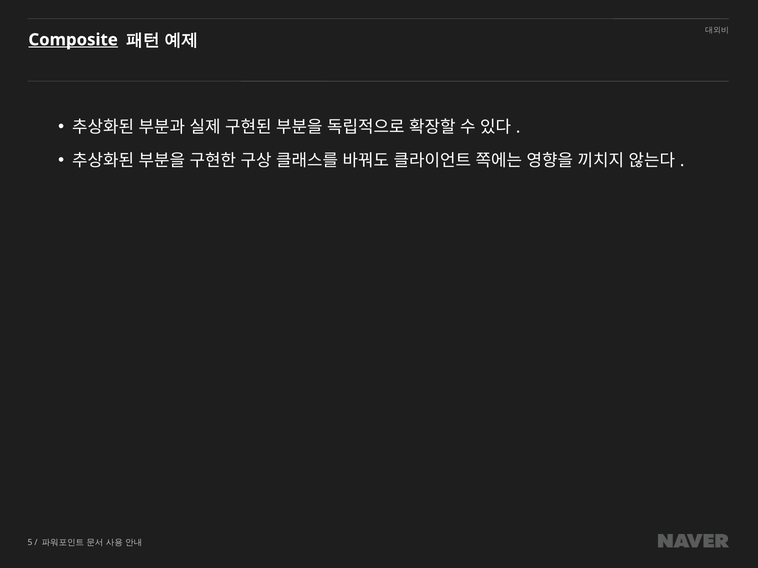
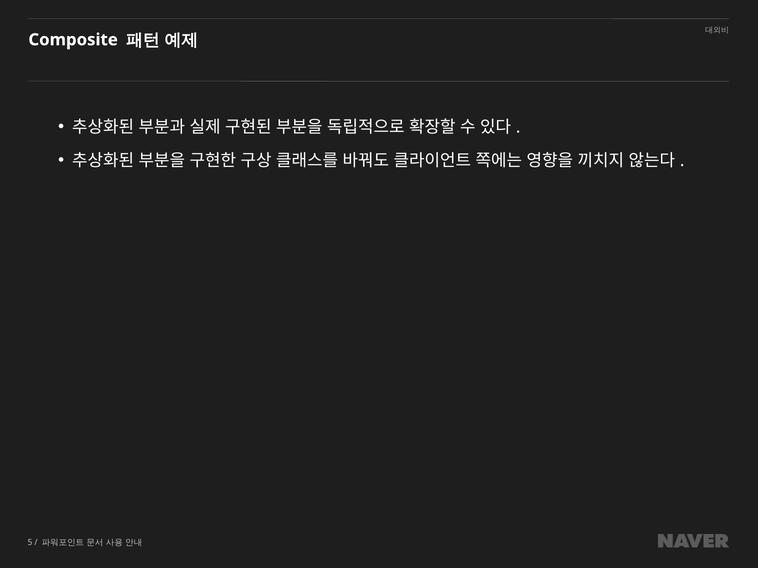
Composite underline: present -> none
